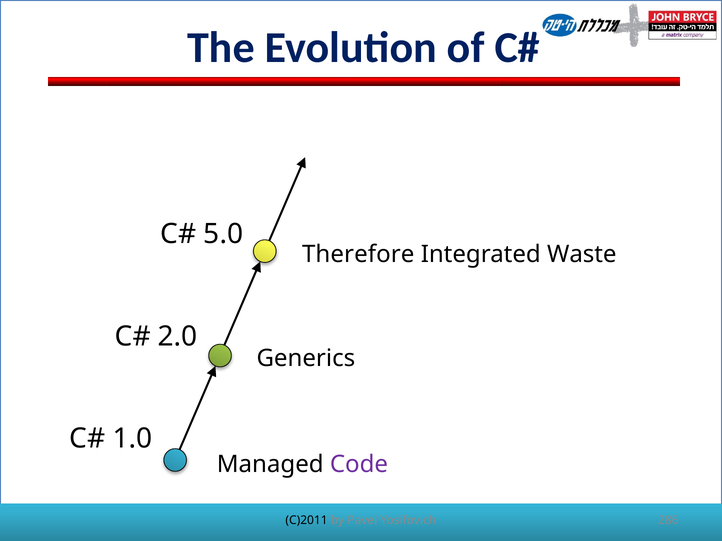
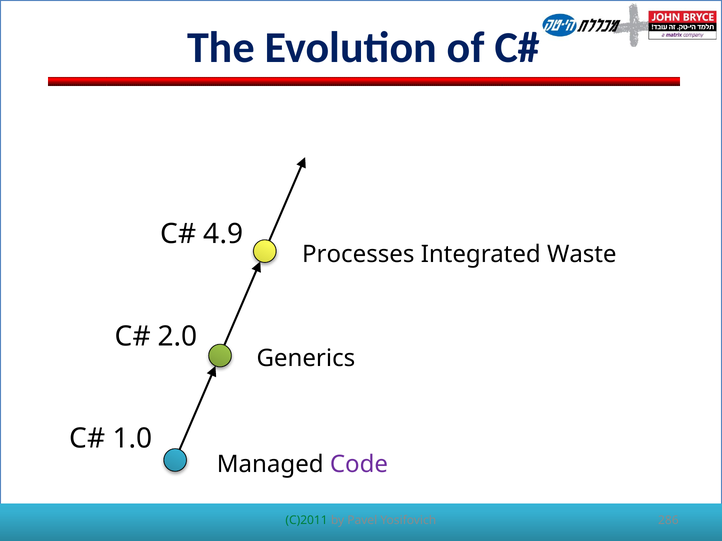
5.0: 5.0 -> 4.9
Therefore: Therefore -> Processes
C)2011 colour: black -> green
